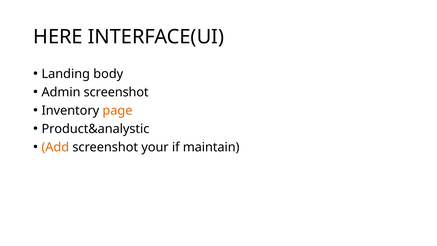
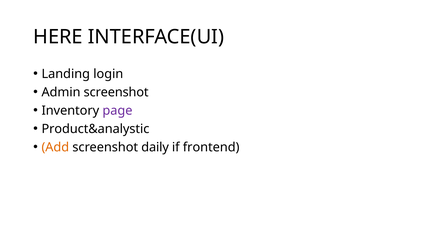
body: body -> login
page colour: orange -> purple
your: your -> daily
maintain: maintain -> frontend
